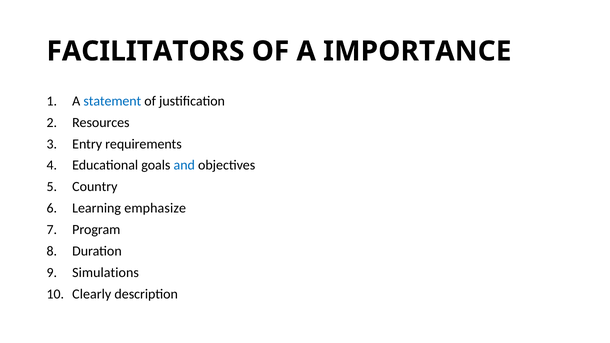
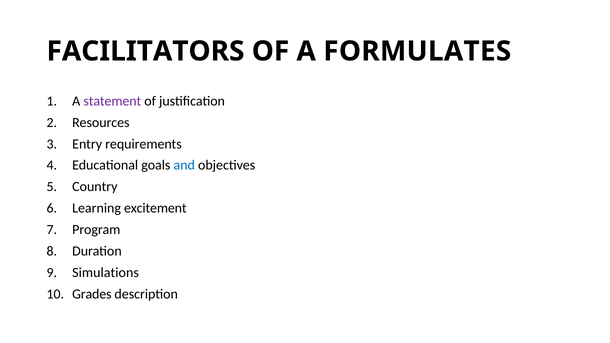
IMPORTANCE: IMPORTANCE -> FORMULATES
statement colour: blue -> purple
emphasize: emphasize -> excitement
Clearly: Clearly -> Grades
